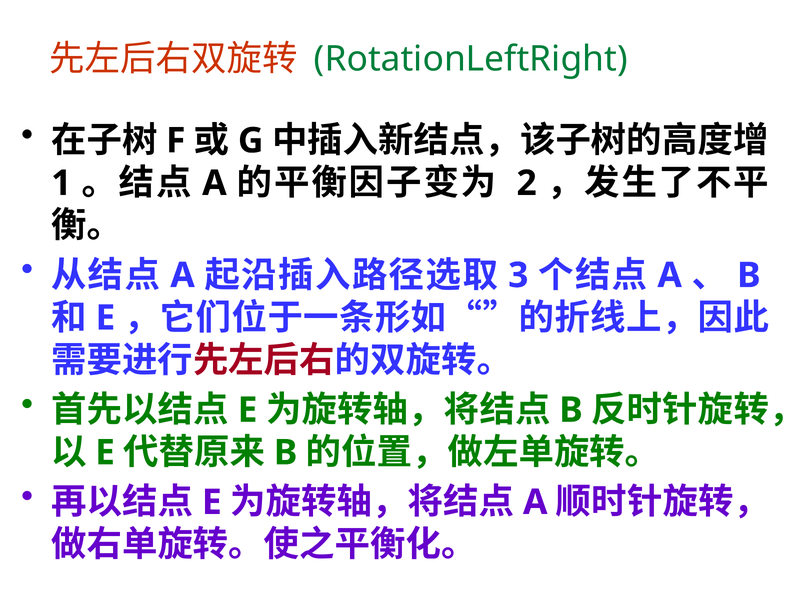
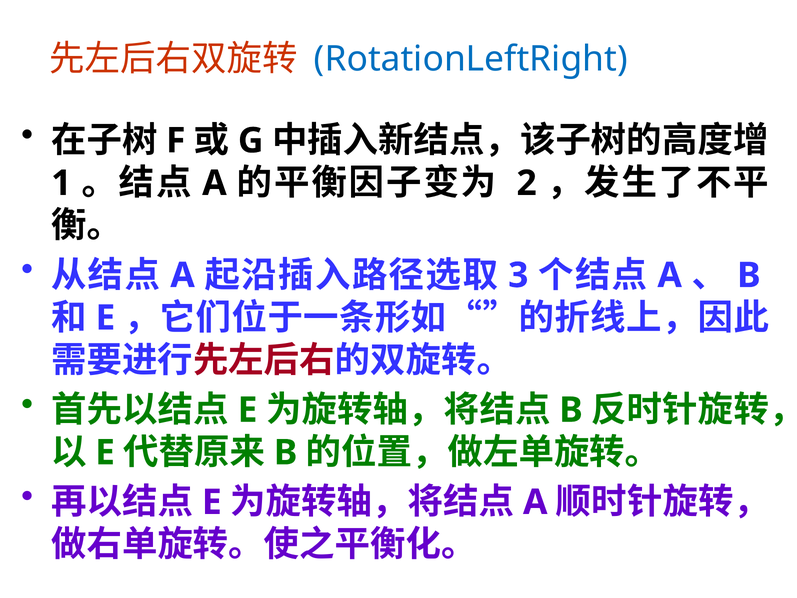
RotationLeftRight colour: green -> blue
